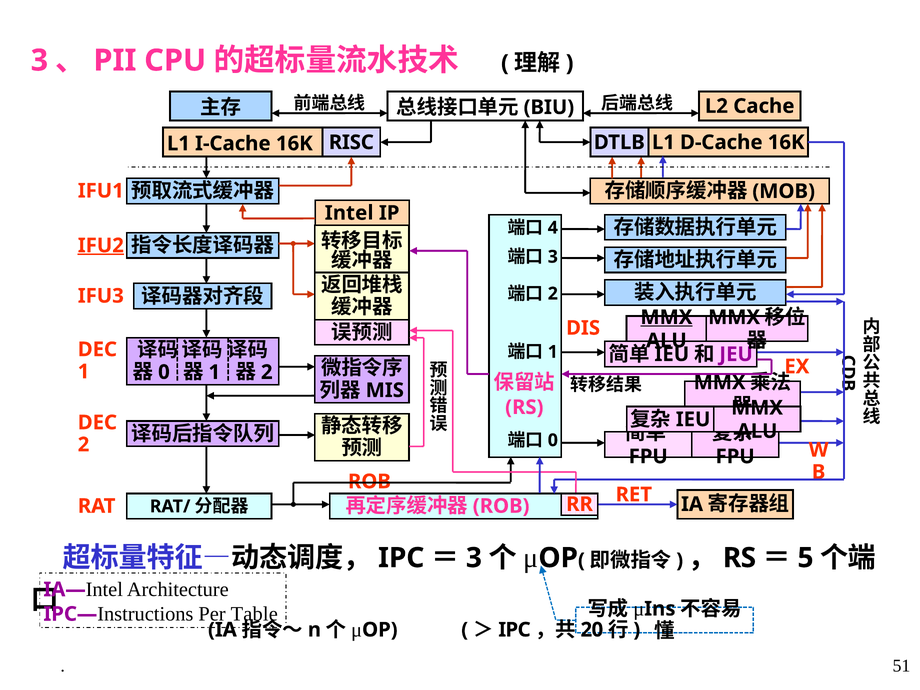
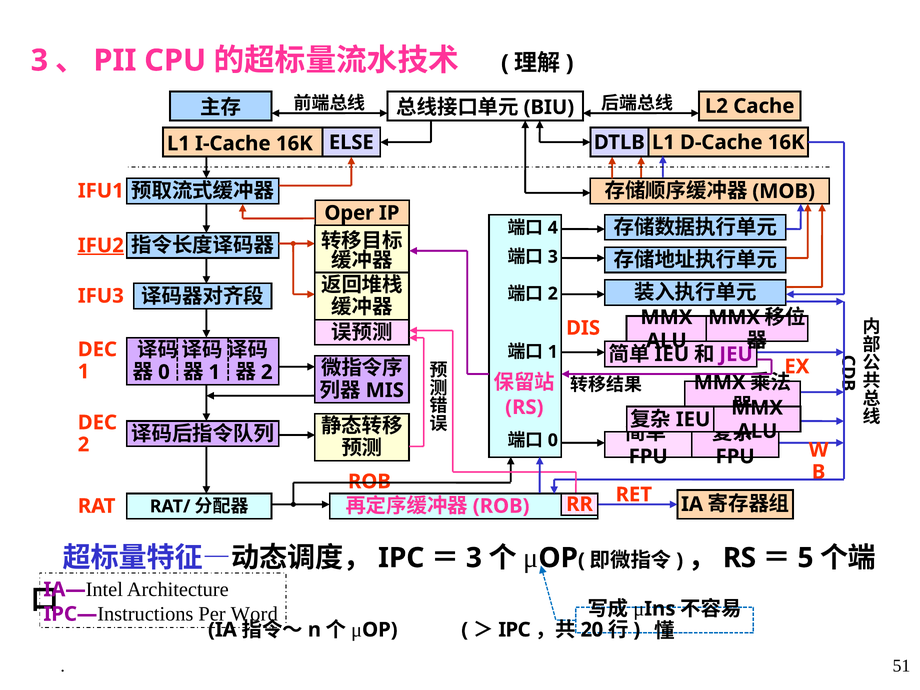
RISC: RISC -> ELSE
Intel at (349, 213): Intel -> Oper
MMX at (666, 317) underline: present -> none
Table: Table -> Word
